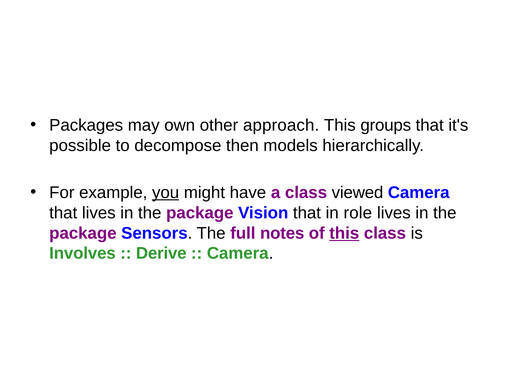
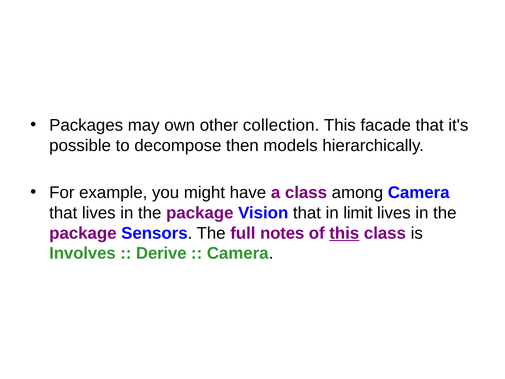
approach: approach -> collection
groups: groups -> facade
you underline: present -> none
viewed: viewed -> among
role: role -> limit
